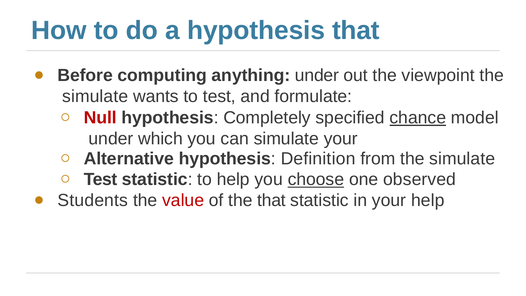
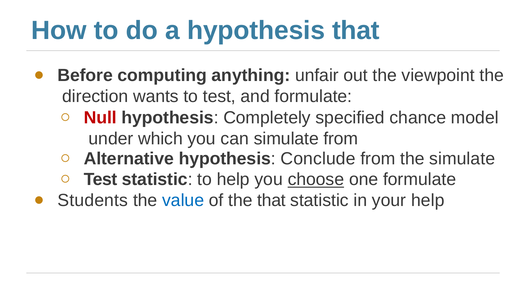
anything under: under -> unfair
simulate at (95, 96): simulate -> direction
chance underline: present -> none
simulate your: your -> from
Definition: Definition -> Conclude
one observed: observed -> formulate
value colour: red -> blue
